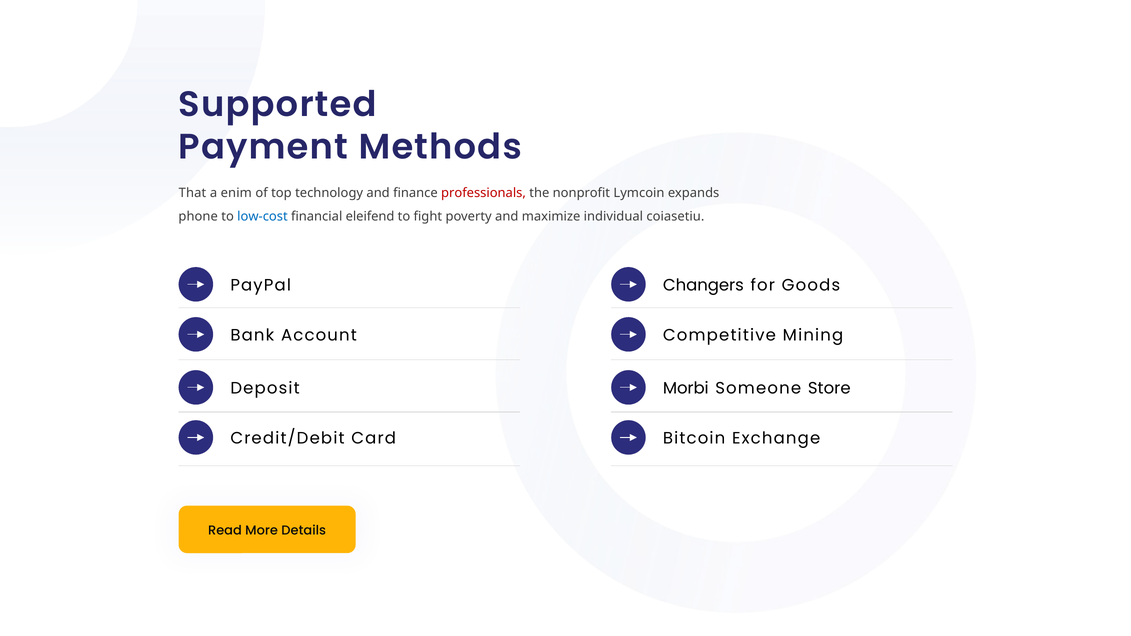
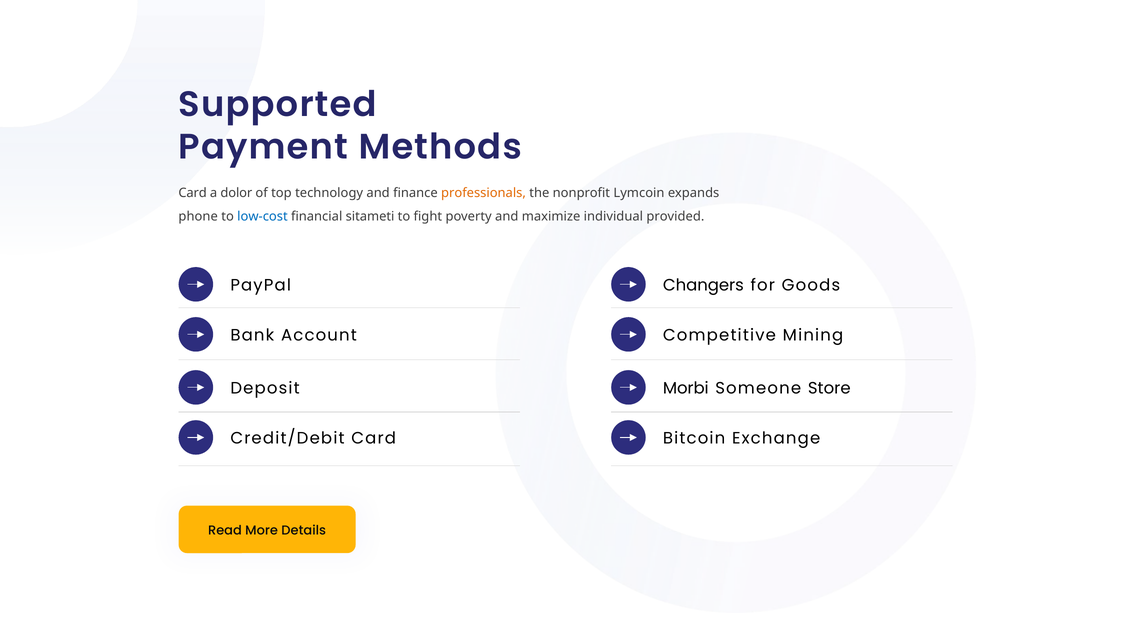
That at (192, 193): That -> Card
enim: enim -> dolor
professionals colour: red -> orange
eleifend: eleifend -> sitameti
coiasetiu: coiasetiu -> provided
